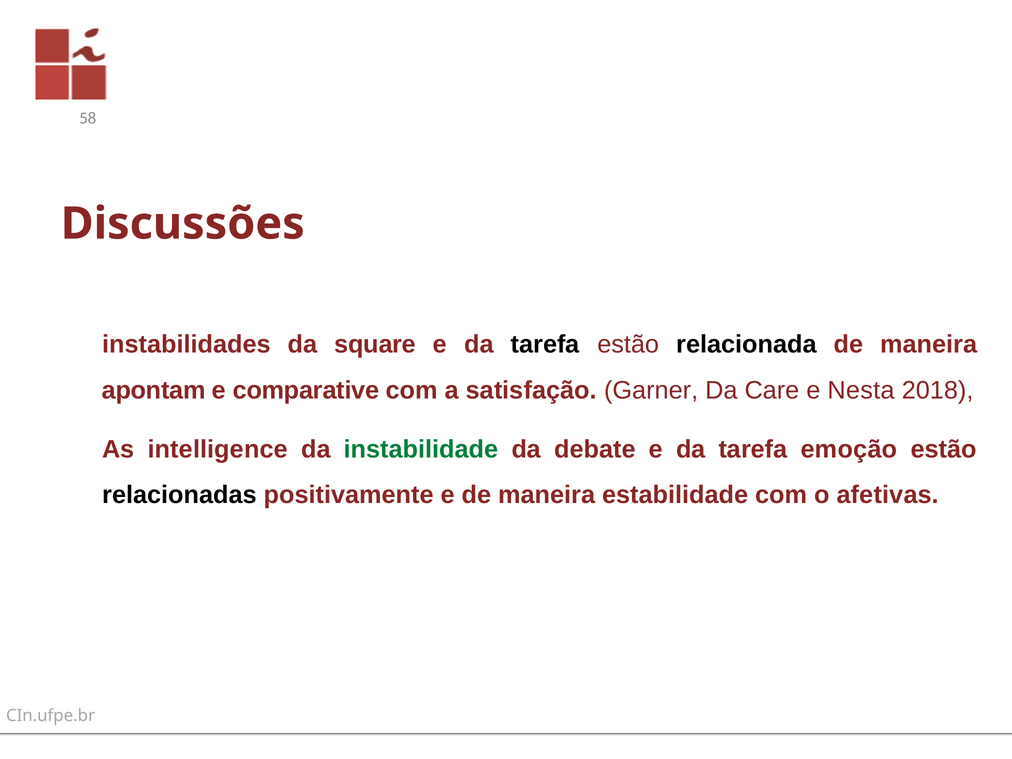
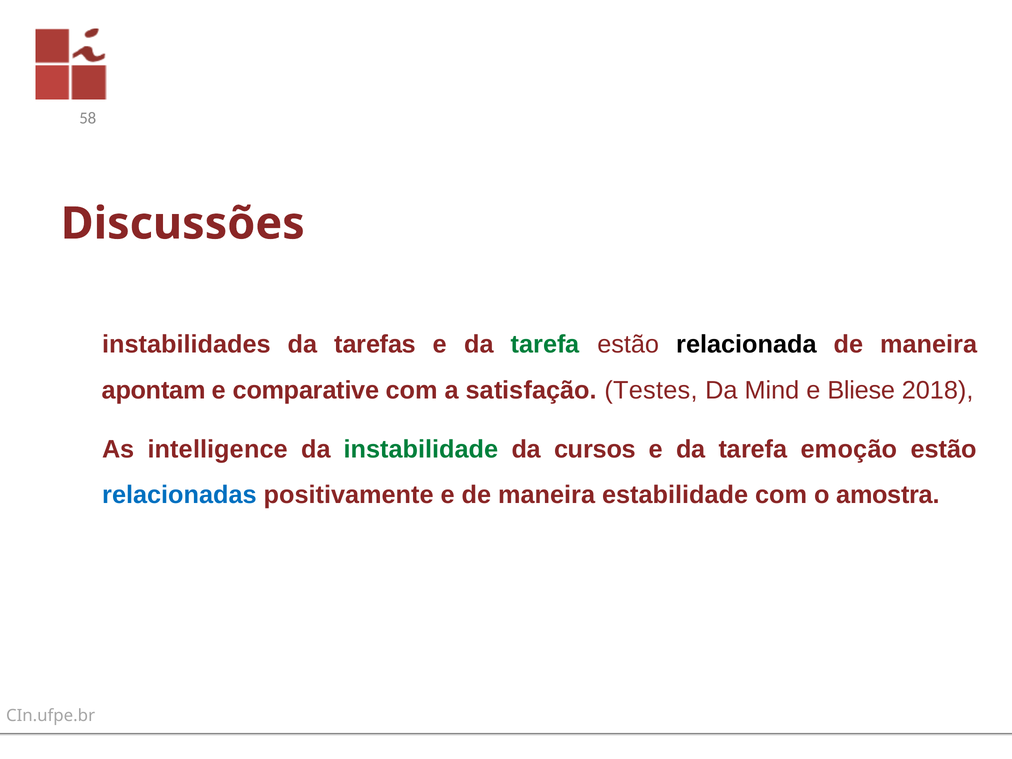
square: square -> tarefas
tarefa at (545, 345) colour: black -> green
Garner: Garner -> Testes
Care: Care -> Mind
Nesta: Nesta -> Bliese
debate: debate -> cursos
relacionadas colour: black -> blue
afetivas: afetivas -> amostra
